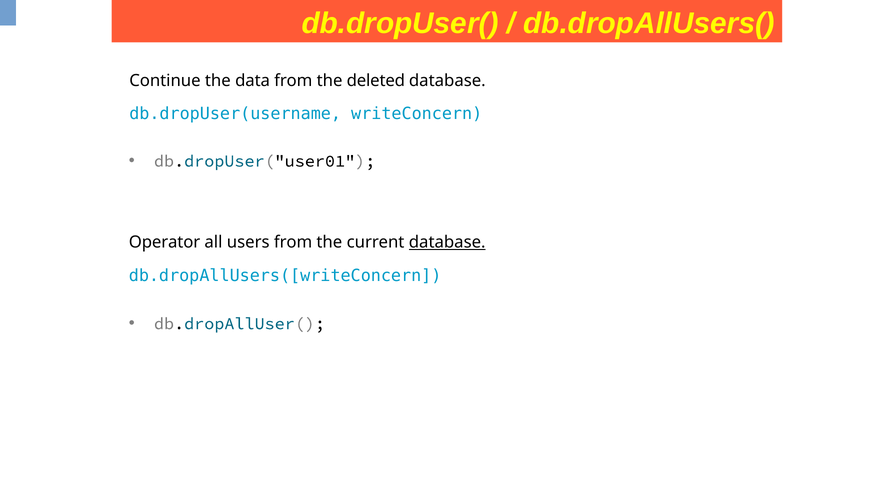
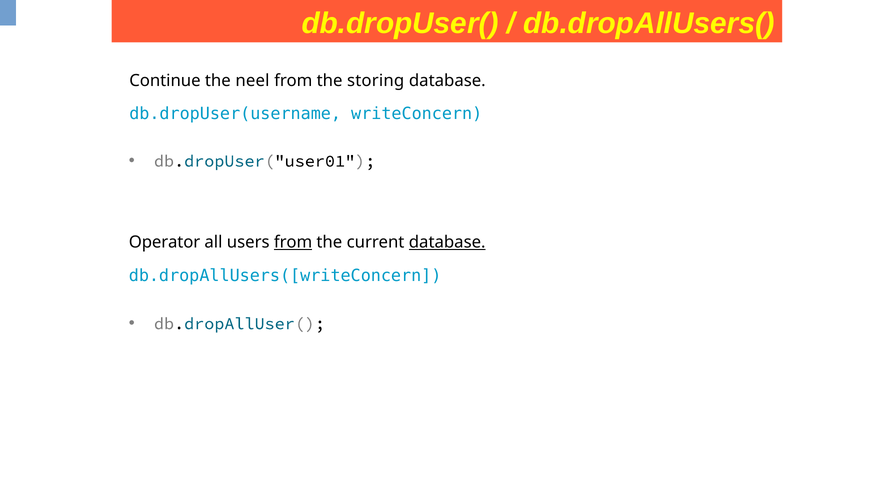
data: data -> neel
deleted: deleted -> storing
from at (293, 242) underline: none -> present
